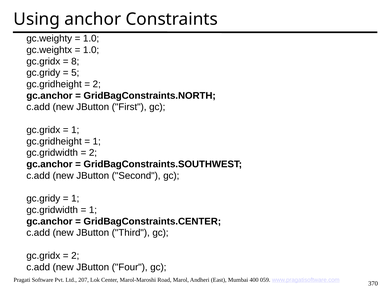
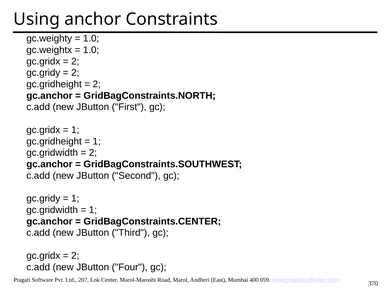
8 at (75, 61): 8 -> 2
5 at (75, 73): 5 -> 2
